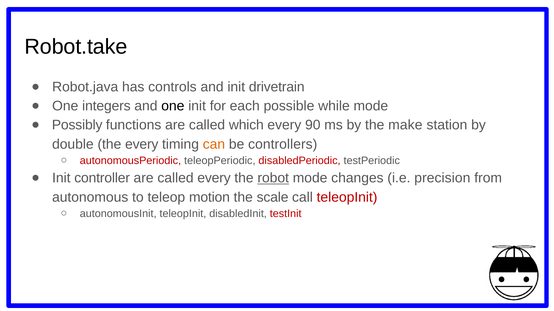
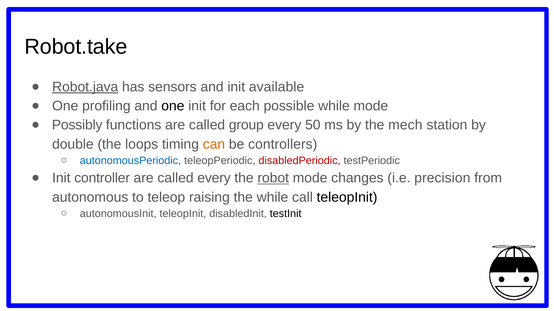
Robot.java underline: none -> present
controls: controls -> sensors
drivetrain: drivetrain -> available
integers: integers -> profiling
which: which -> group
90: 90 -> 50
make: make -> mech
the every: every -> loops
autonomousPeriodic colour: red -> blue
motion: motion -> raising
the scale: scale -> while
teleopInit at (347, 198) colour: red -> black
testInit colour: red -> black
